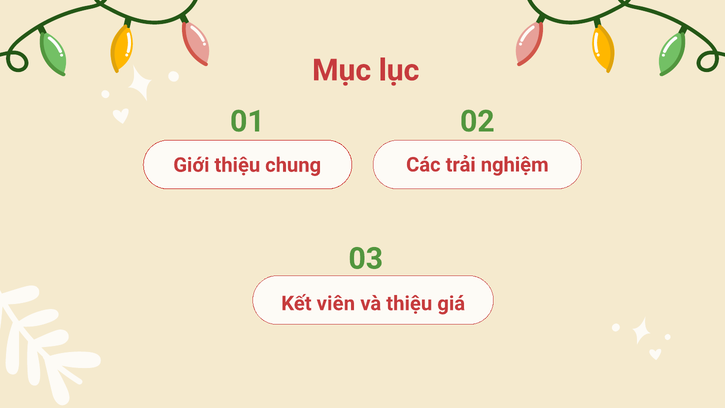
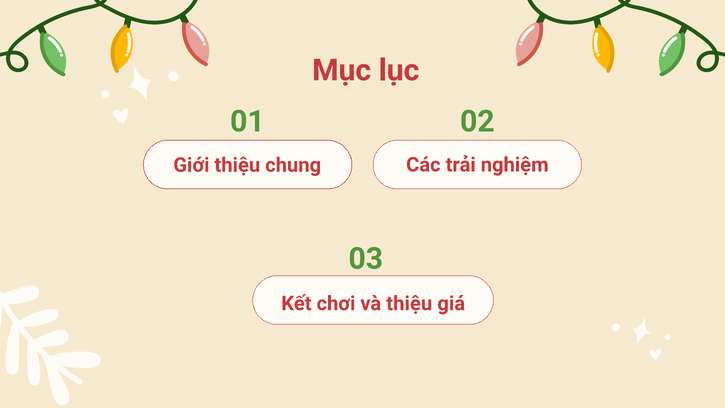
viên: viên -> chơi
